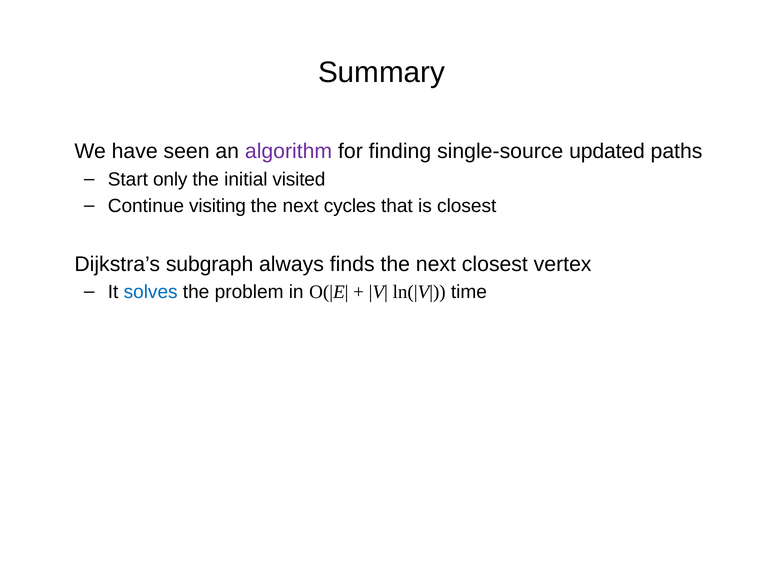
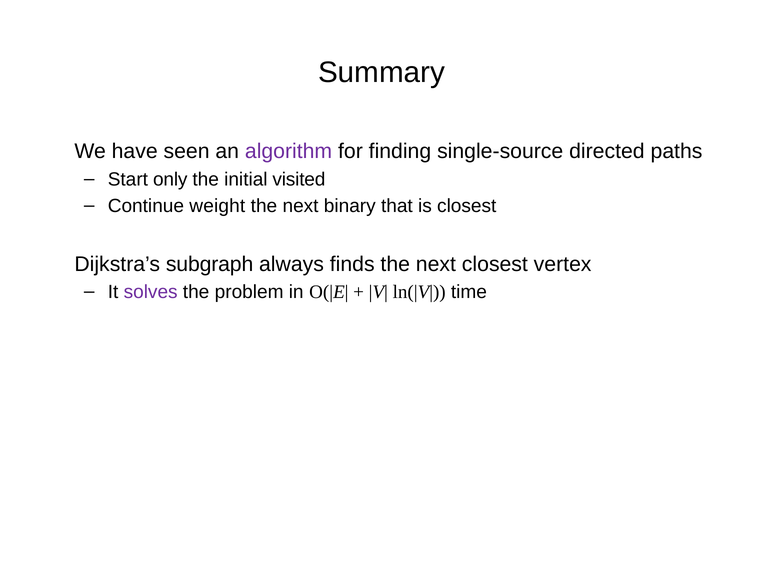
updated: updated -> directed
visiting: visiting -> weight
cycles: cycles -> binary
solves colour: blue -> purple
